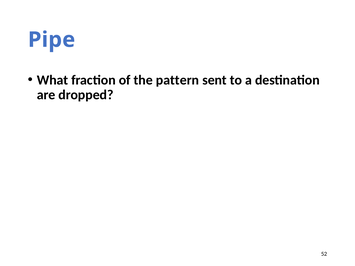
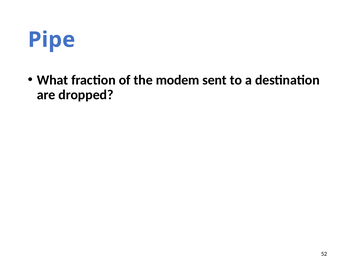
pattern: pattern -> modem
